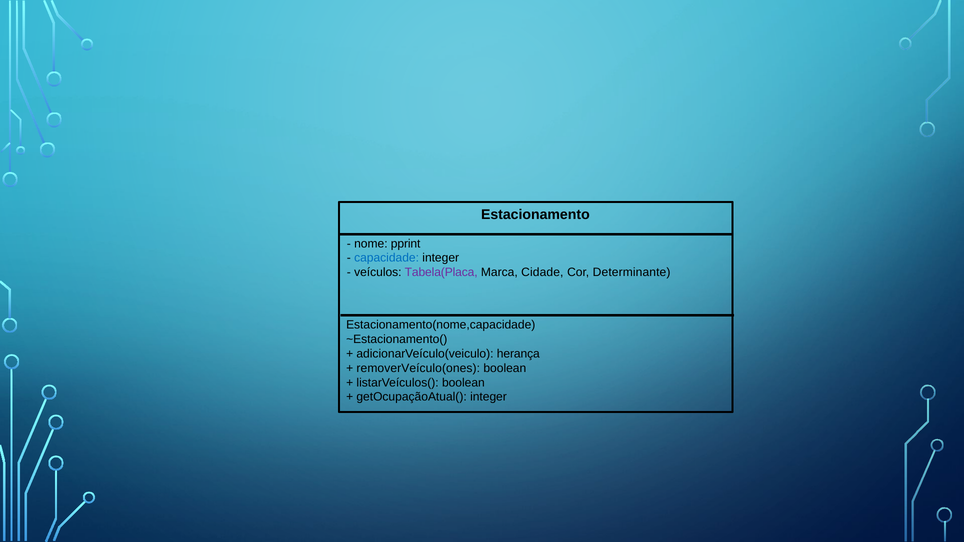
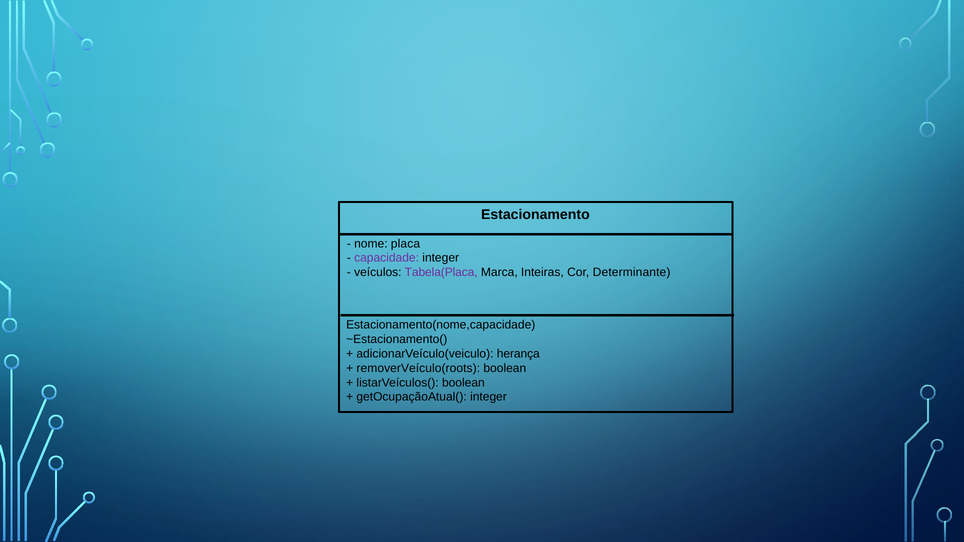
pprint: pprint -> placa
capacidade colour: blue -> purple
Cidade: Cidade -> Inteiras
removerVeículo(ones: removerVeículo(ones -> removerVeículo(roots
